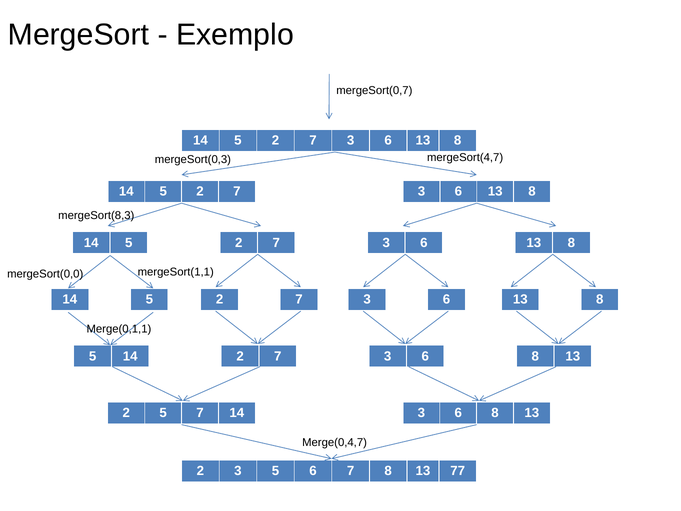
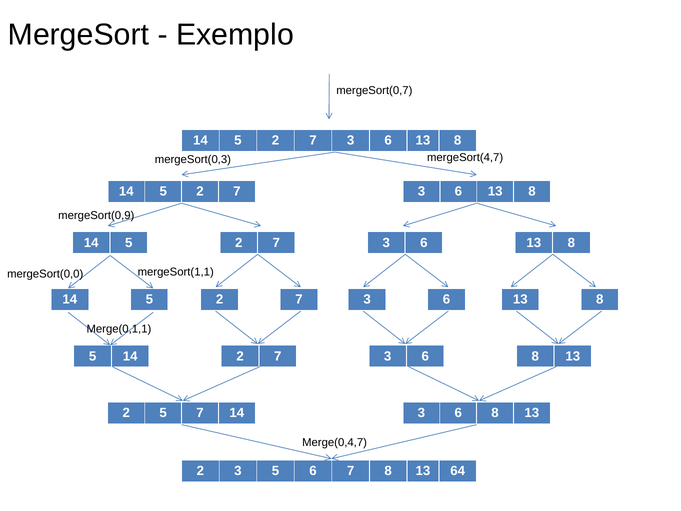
mergeSort(8,3: mergeSort(8,3 -> mergeSort(0,9
77: 77 -> 64
